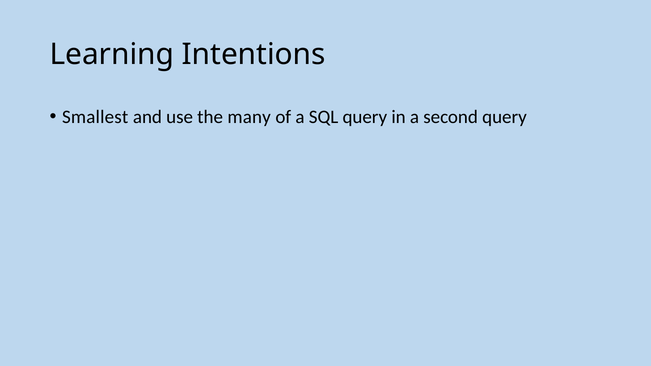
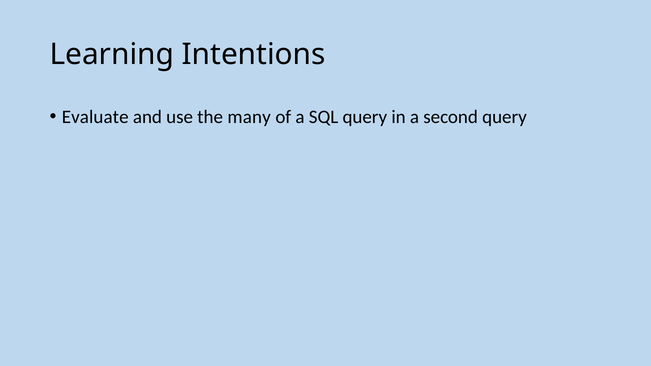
Smallest: Smallest -> Evaluate
